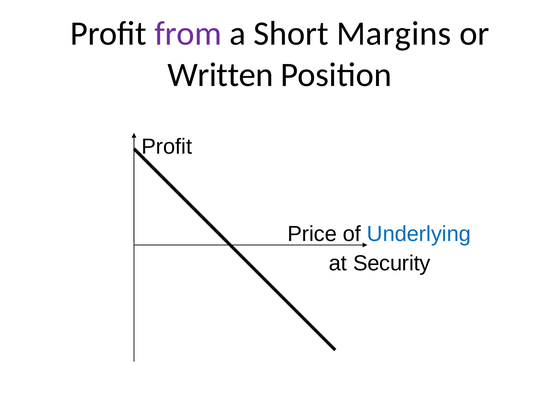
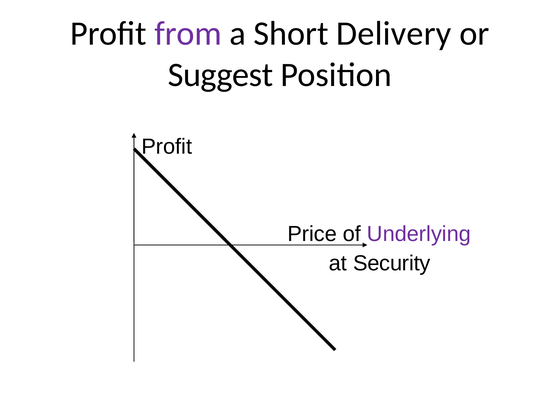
Margins: Margins -> Delivery
Written: Written -> Suggest
Underlying colour: blue -> purple
